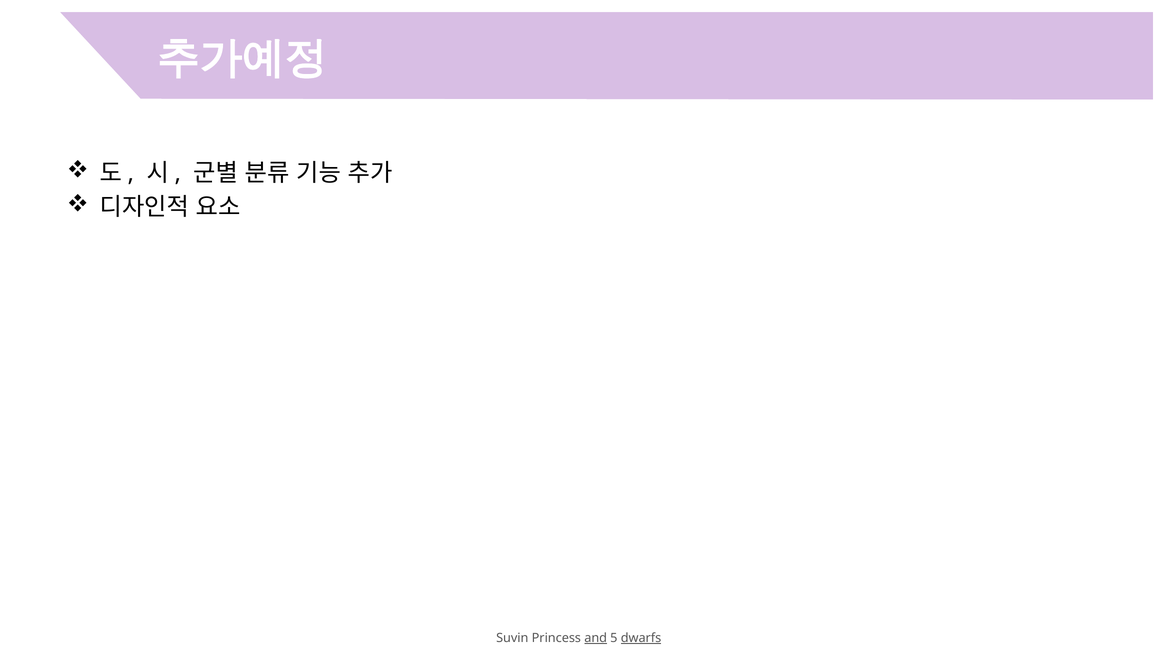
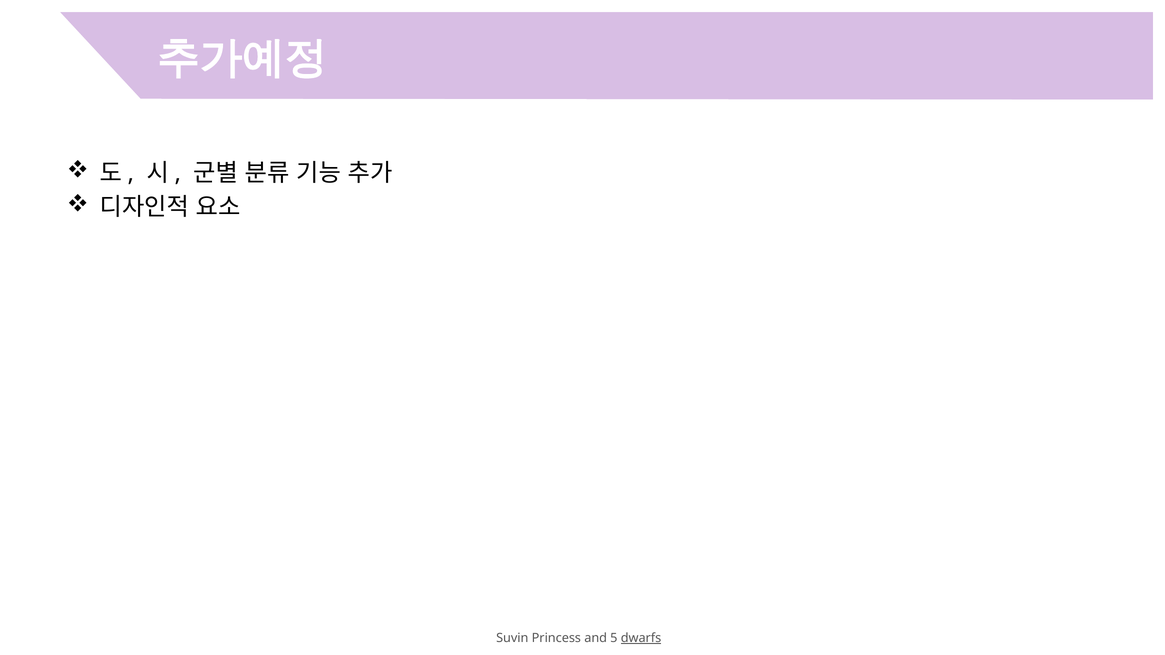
and underline: present -> none
